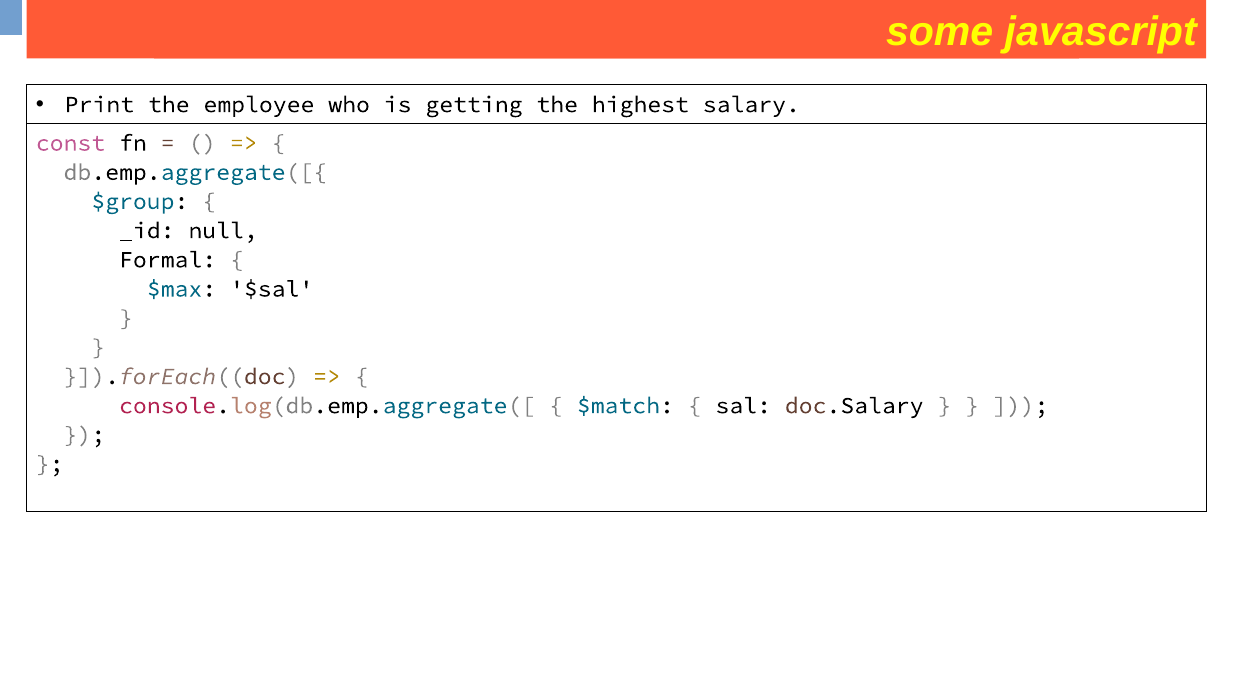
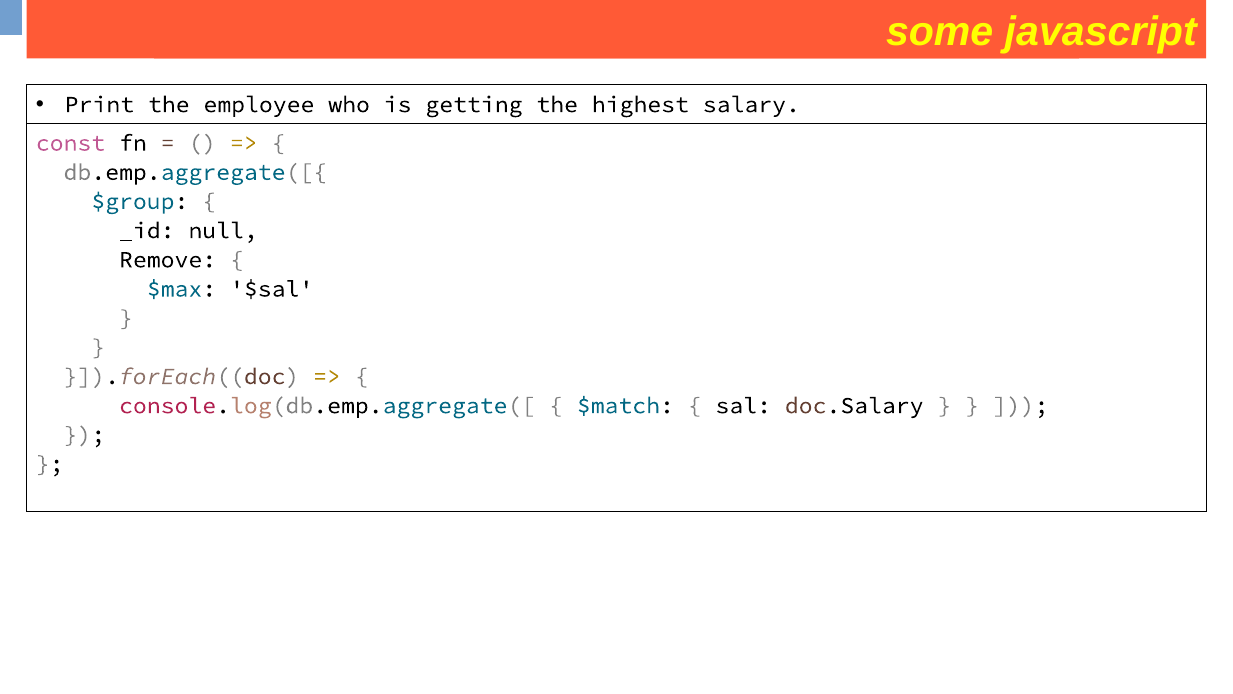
Formal: Formal -> Remove
